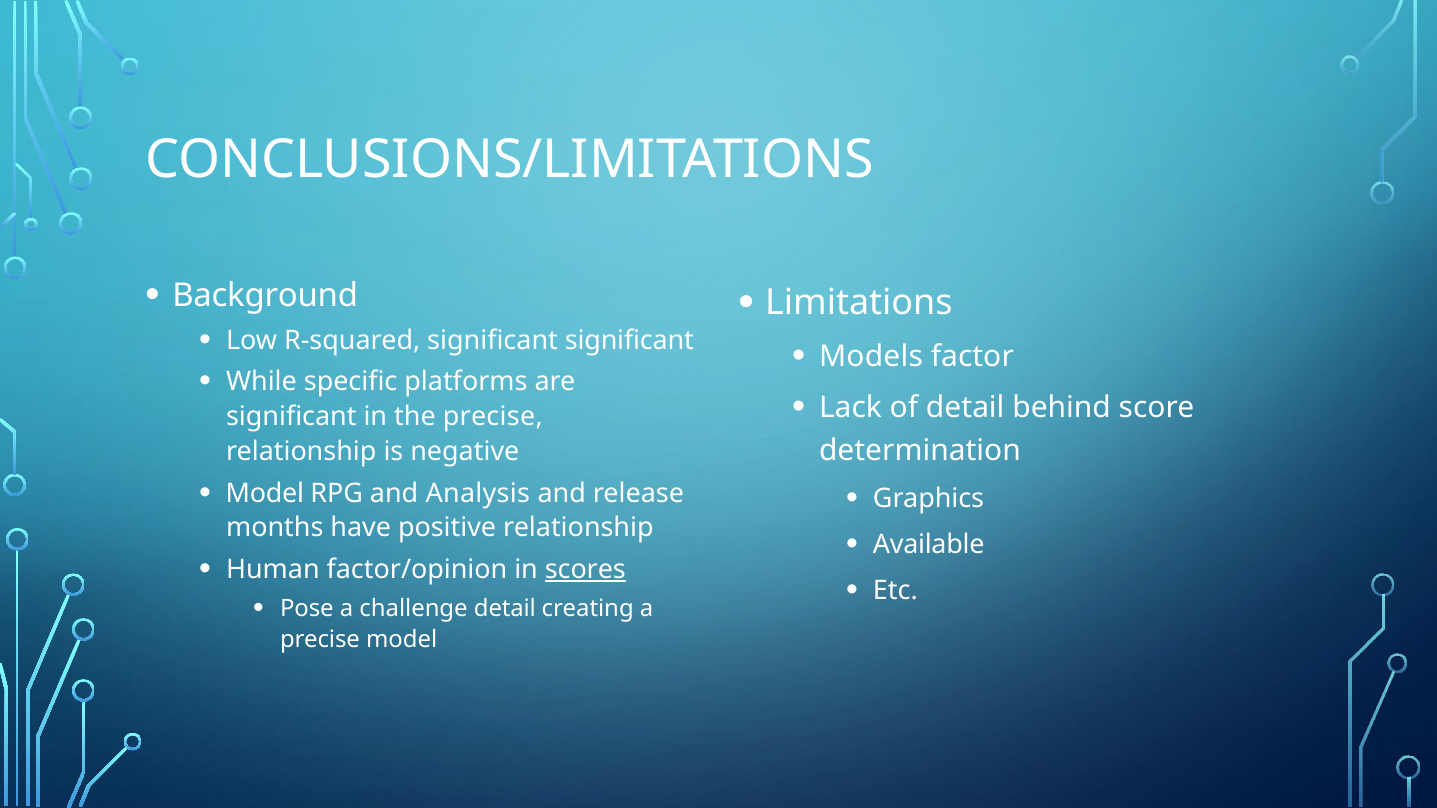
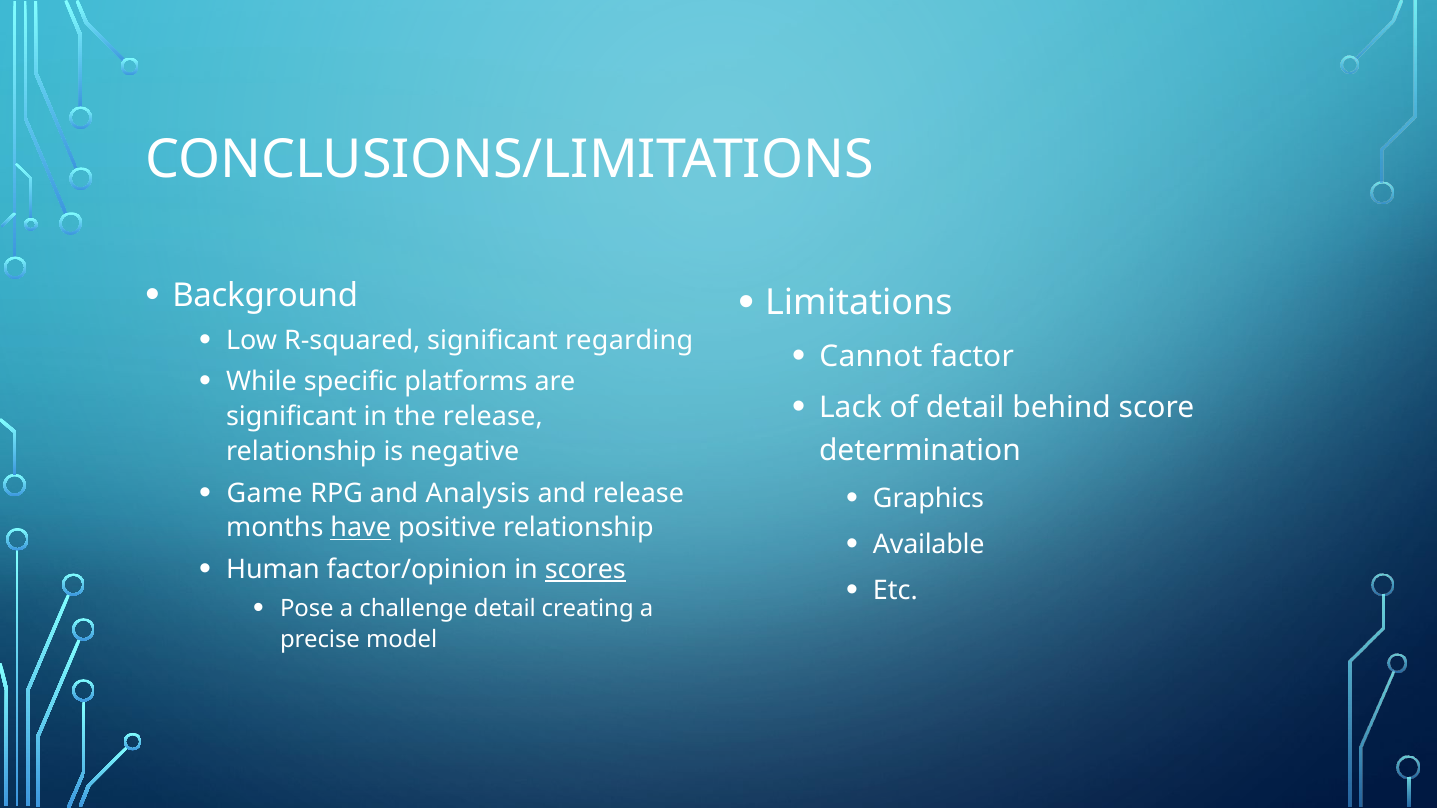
significant significant: significant -> regarding
Models: Models -> Cannot
the precise: precise -> release
Model at (265, 493): Model -> Game
have underline: none -> present
